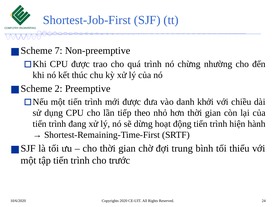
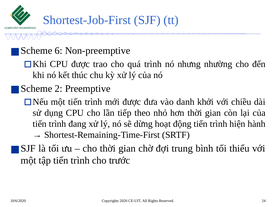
7: 7 -> 6
chừng: chừng -> nhưng
